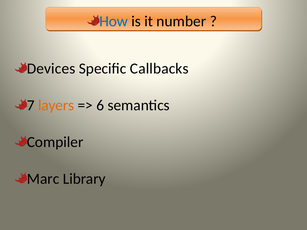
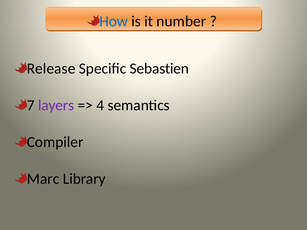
Devices: Devices -> Release
Callbacks: Callbacks -> Sebastien
layers colour: orange -> purple
6: 6 -> 4
